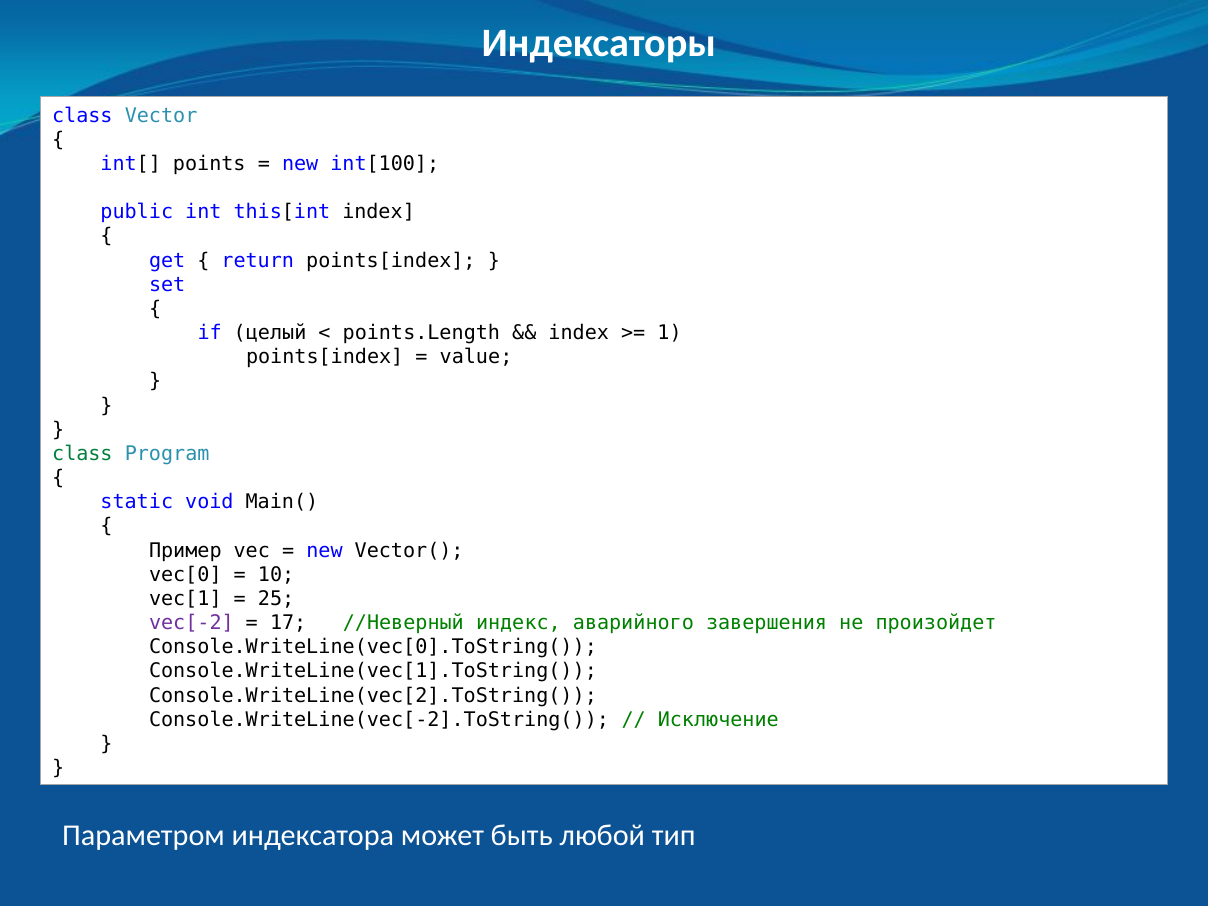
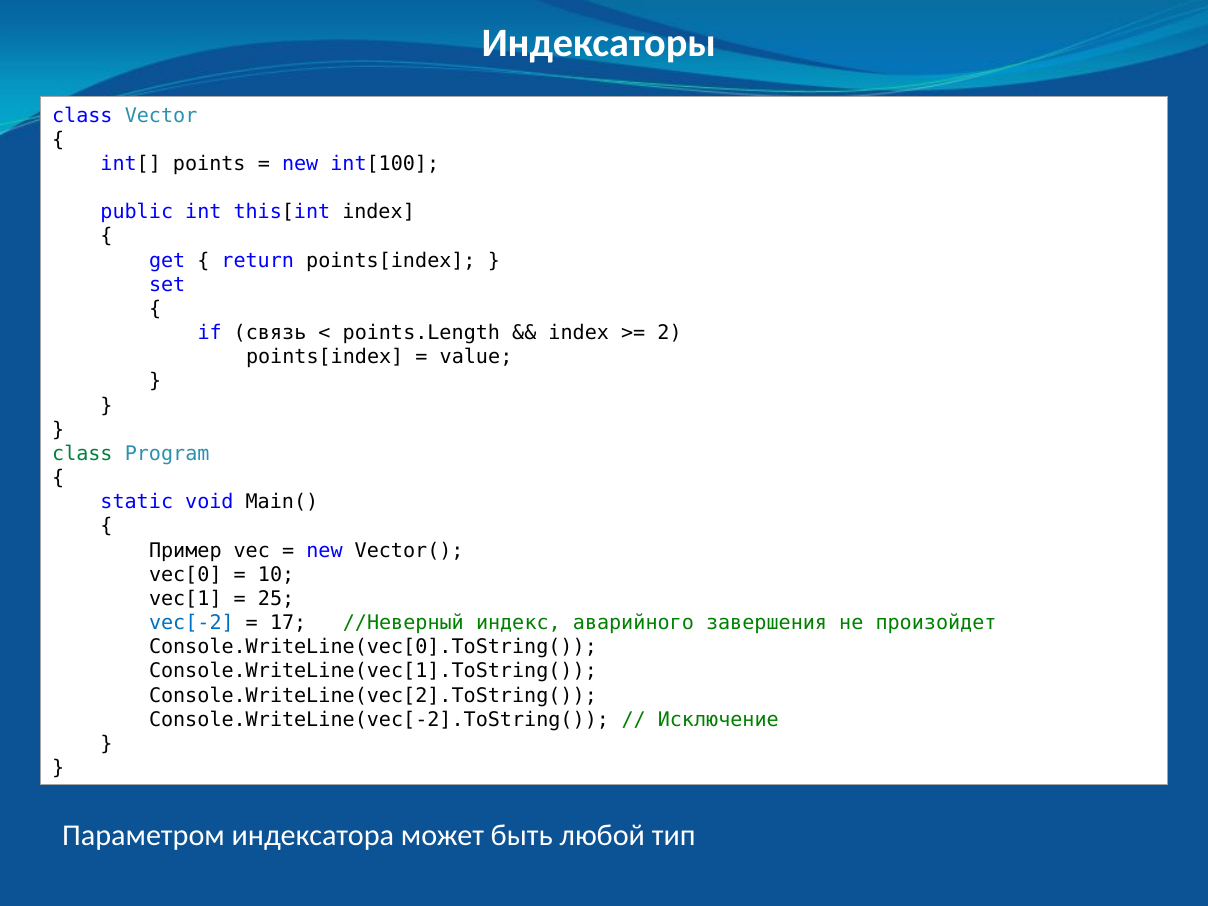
целый: целый -> связь
1: 1 -> 2
vec[-2 colour: purple -> blue
